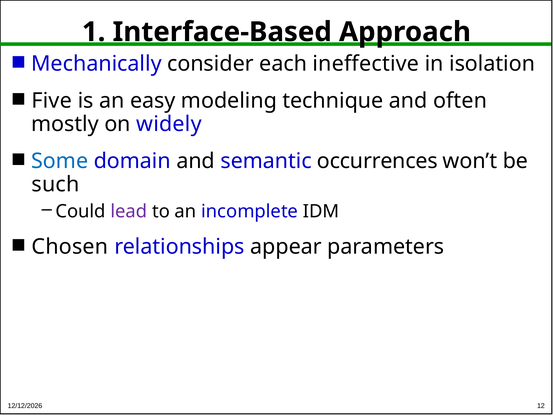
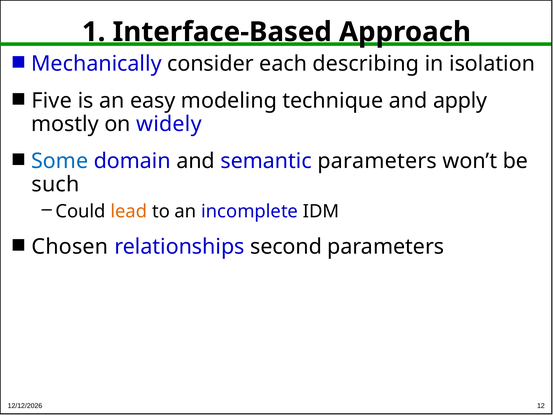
ineffective: ineffective -> describing
often: often -> apply
semantic occurrences: occurrences -> parameters
lead colour: purple -> orange
appear: appear -> second
